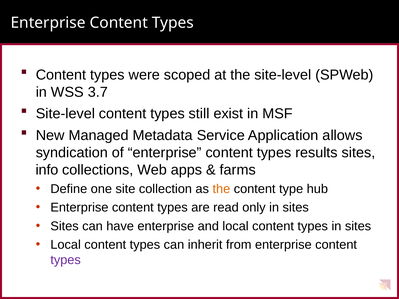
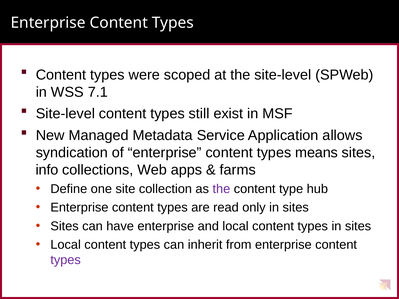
3.7: 3.7 -> 7.1
results: results -> means
the at (221, 189) colour: orange -> purple
